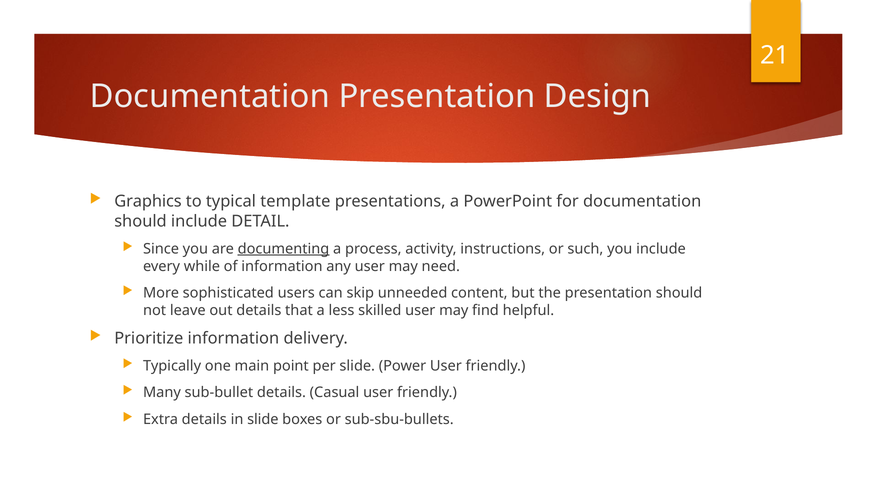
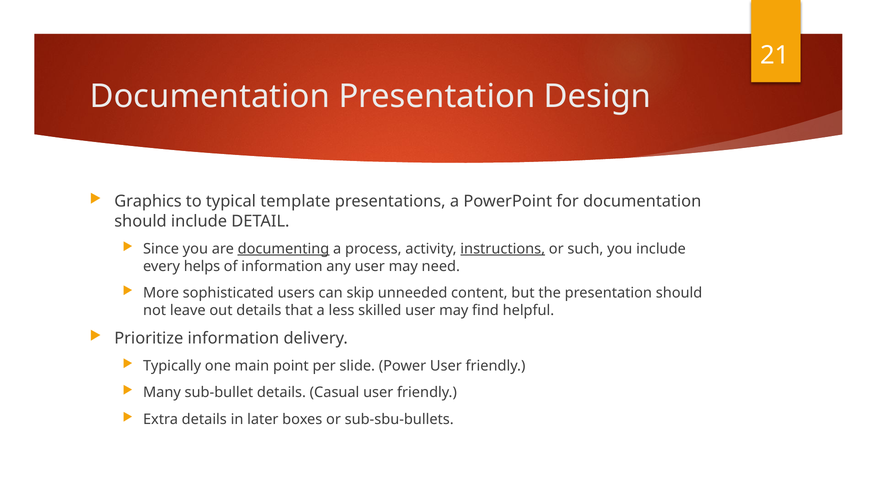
instructions underline: none -> present
while: while -> helps
in slide: slide -> later
